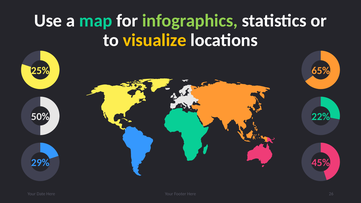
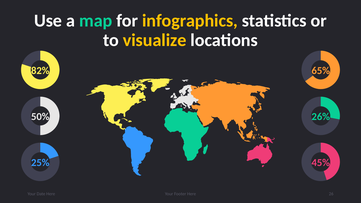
infographics colour: light green -> yellow
25%: 25% -> 82%
22%: 22% -> 26%
29%: 29% -> 25%
